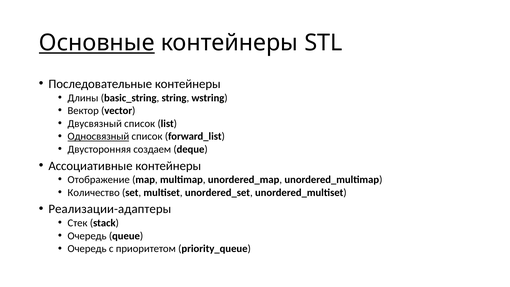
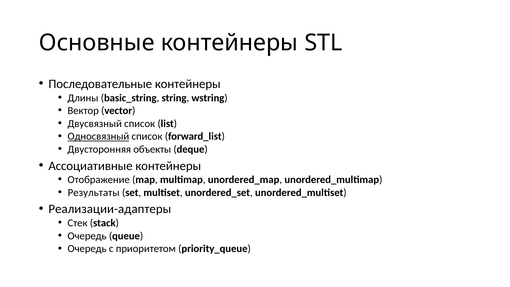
Основные underline: present -> none
создаем: создаем -> объекты
Количество: Количество -> Результаты
